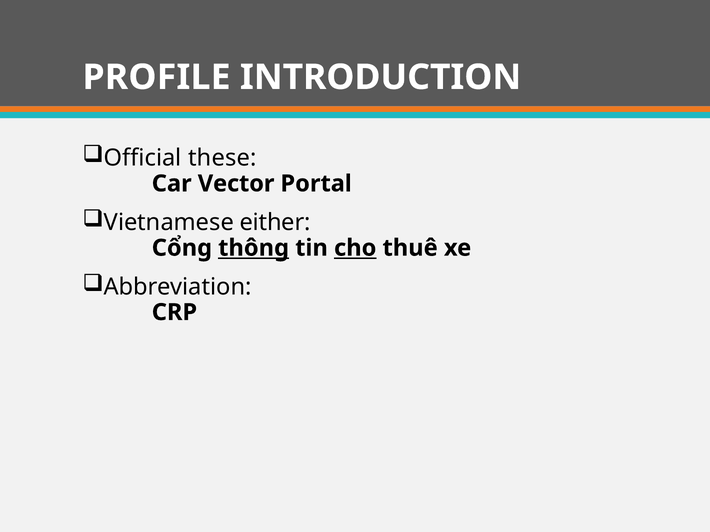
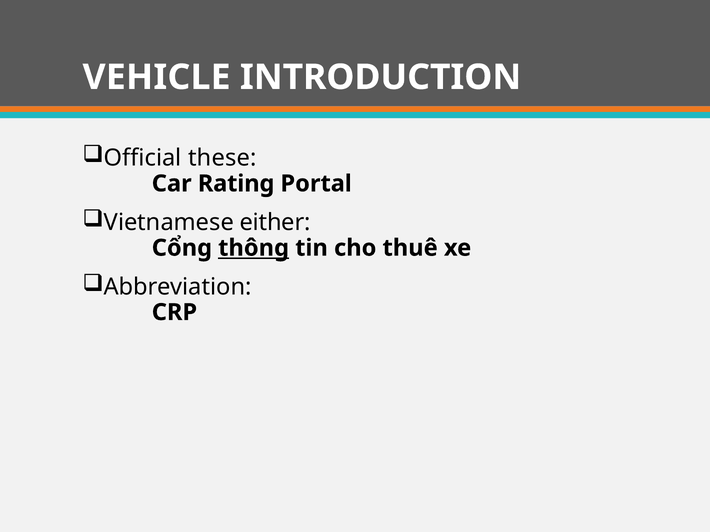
PROFILE: PROFILE -> VEHICLE
Vector: Vector -> Rating
cho underline: present -> none
